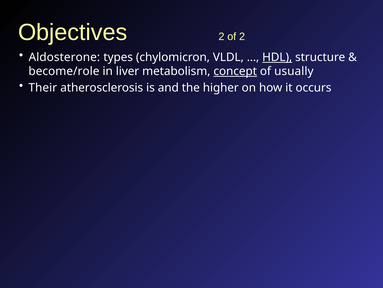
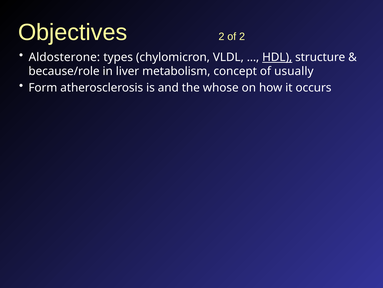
become/role: become/role -> because/role
concept underline: present -> none
Their: Their -> Form
higher: higher -> whose
